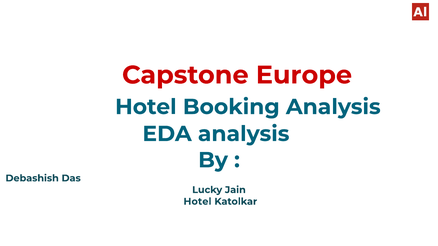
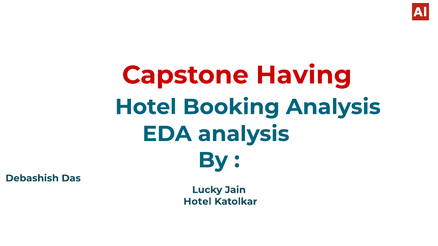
Europe: Europe -> Having
